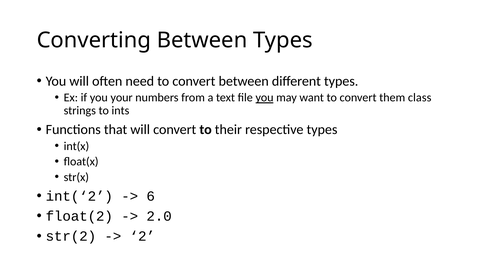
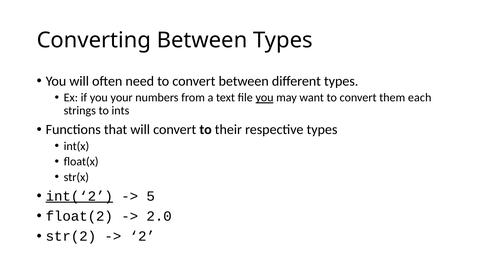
class: class -> each
int(‘2 underline: none -> present
6: 6 -> 5
